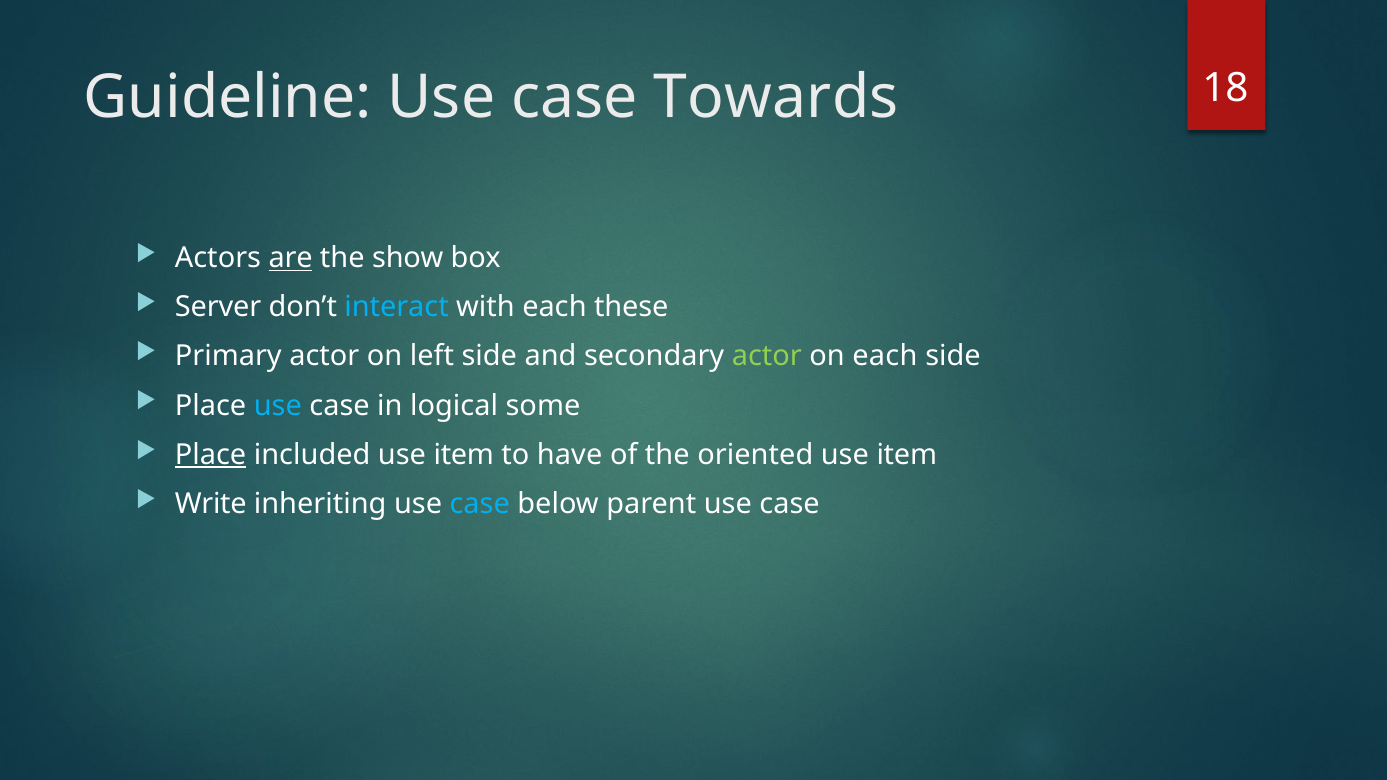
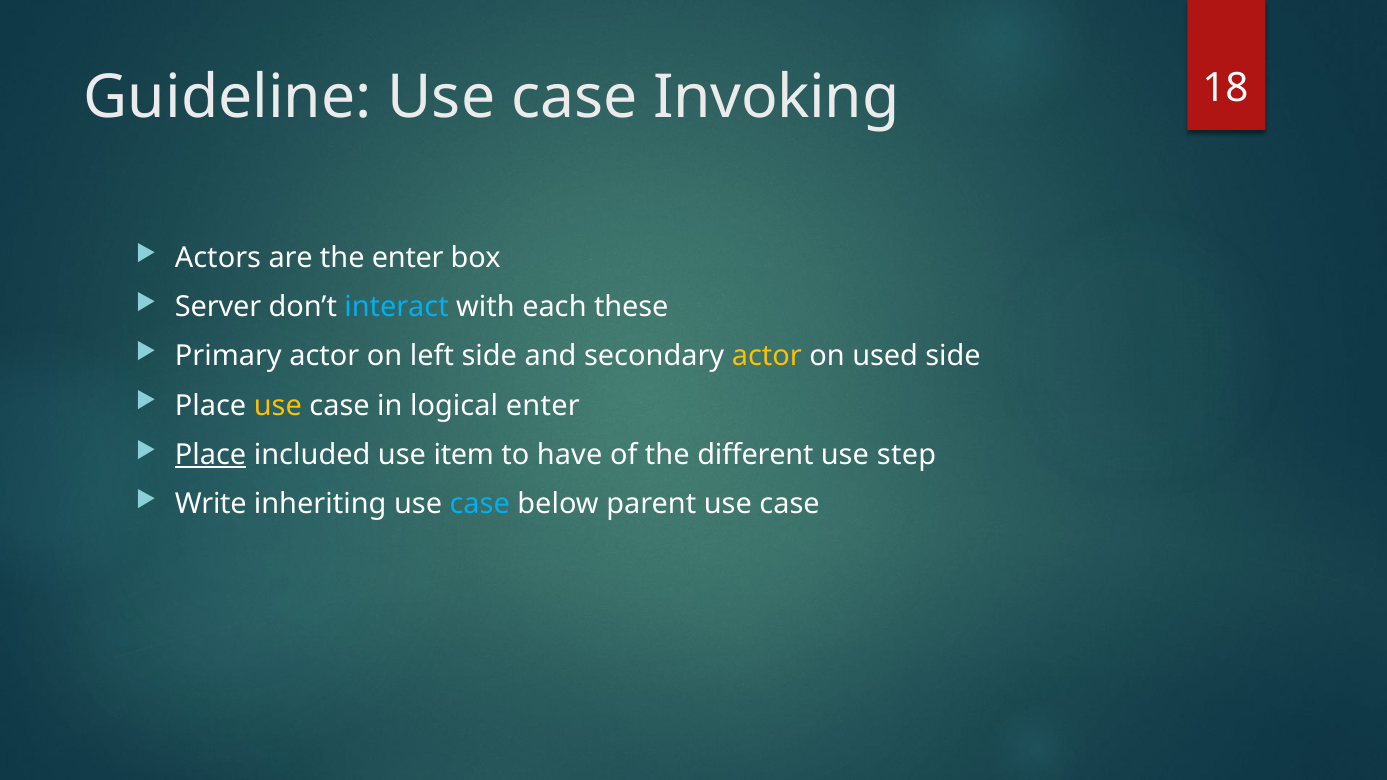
Towards: Towards -> Invoking
are underline: present -> none
the show: show -> enter
actor at (767, 356) colour: light green -> yellow
on each: each -> used
use at (278, 406) colour: light blue -> yellow
logical some: some -> enter
oriented: oriented -> different
item at (907, 455): item -> step
